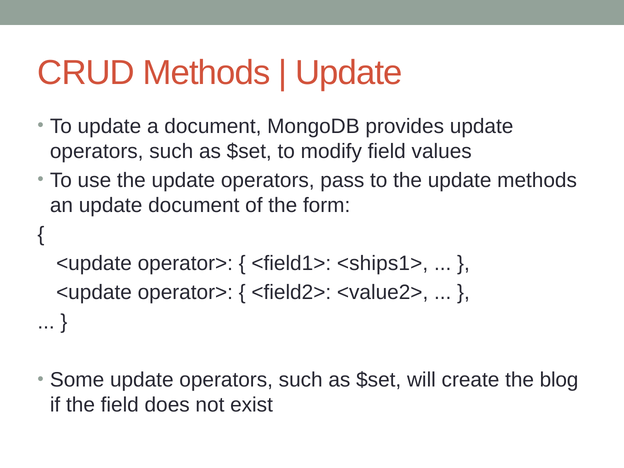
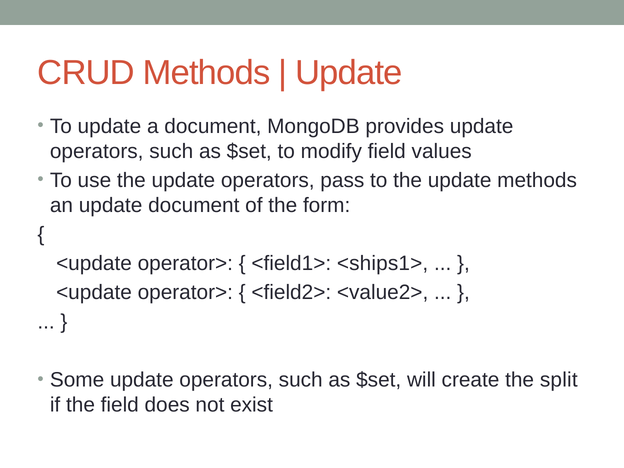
blog: blog -> split
